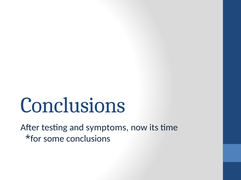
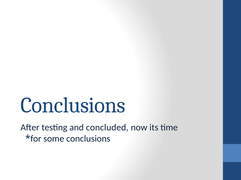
symptoms: symptoms -> concluded
